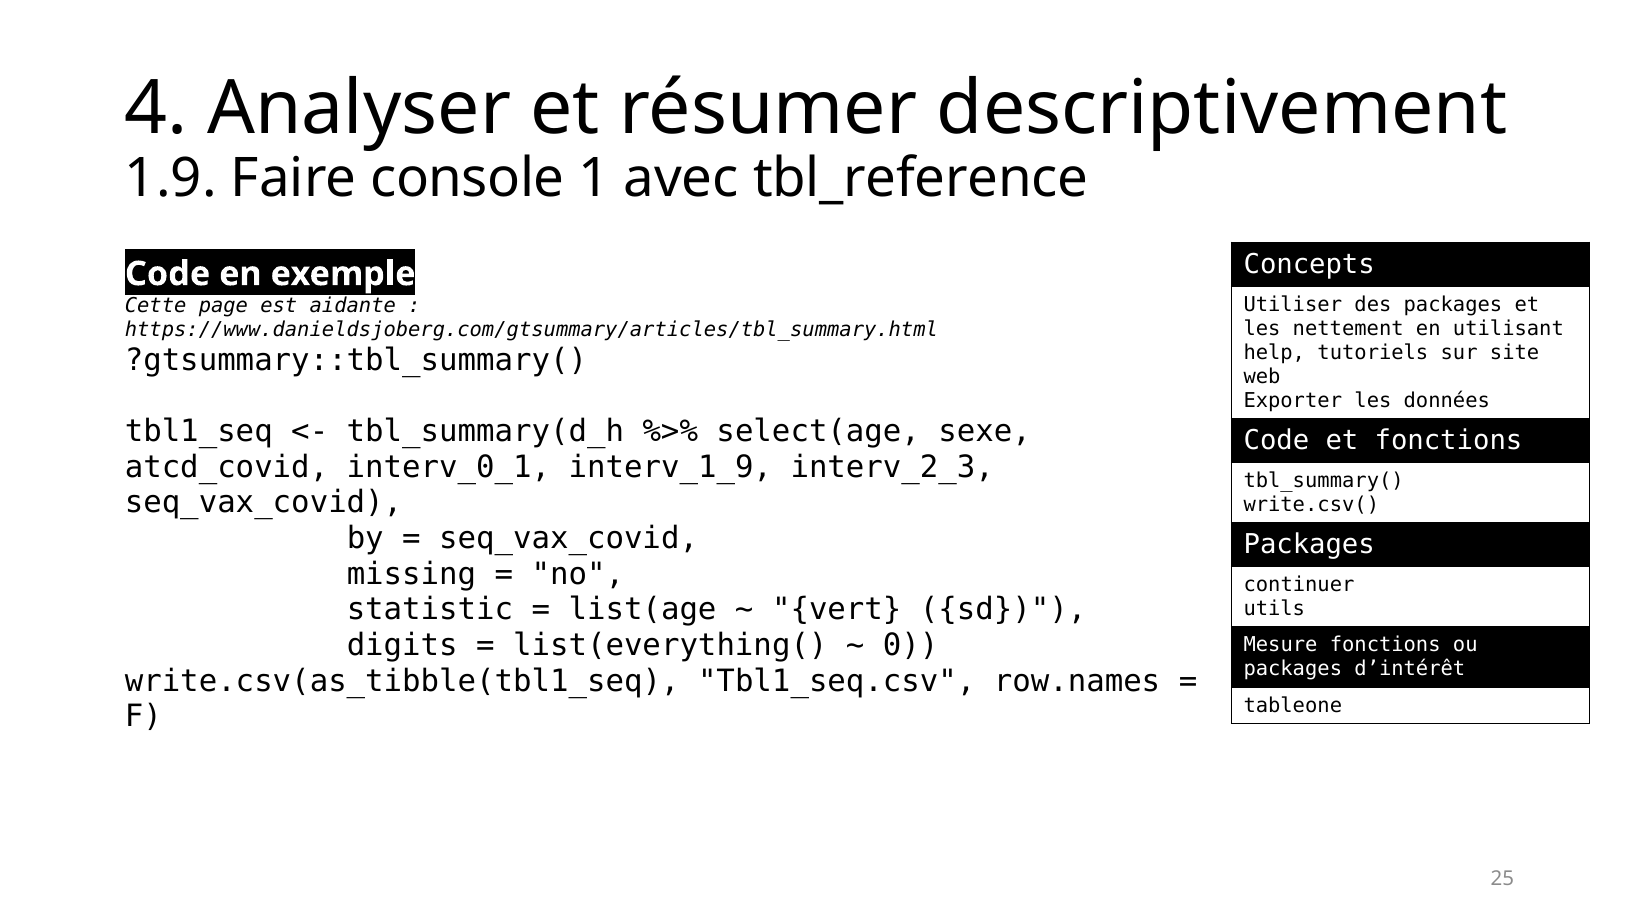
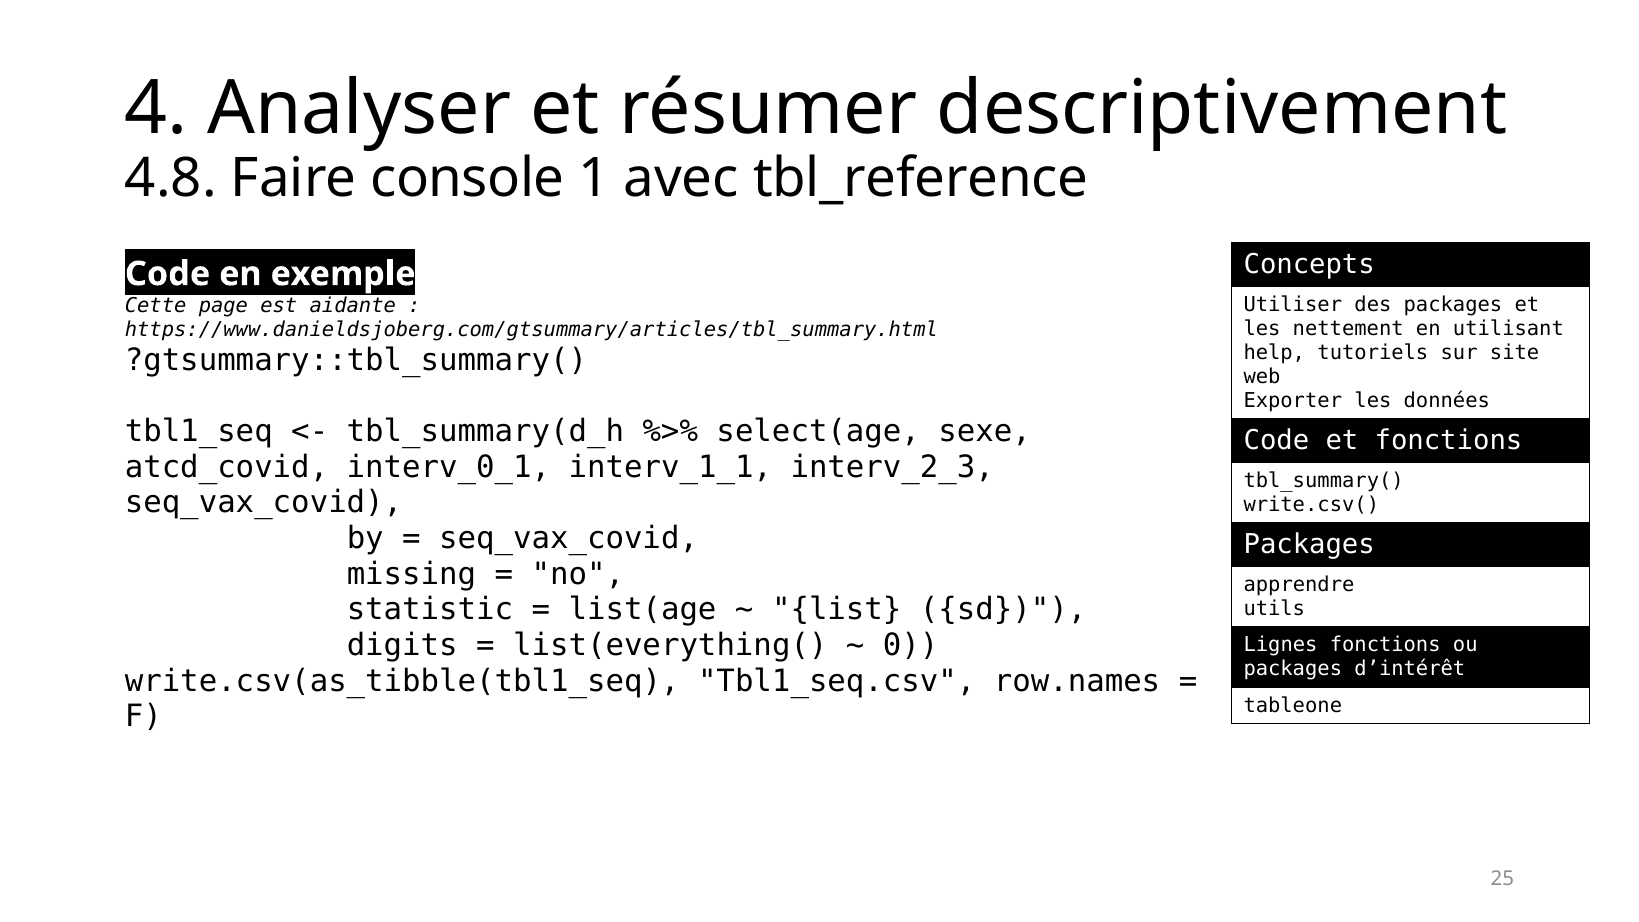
1.9: 1.9 -> 4.8
interv_1_9: interv_1_9 -> interv_1_1
continuer: continuer -> apprendre
vert: vert -> list
Mesure: Mesure -> Lignes
